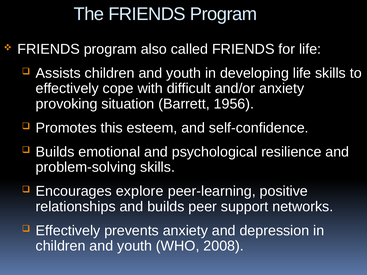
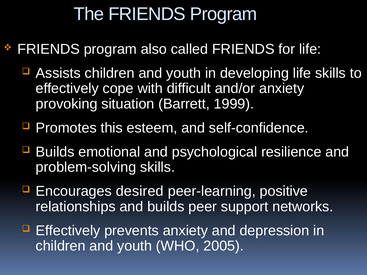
1956: 1956 -> 1999
explore: explore -> desired
2008: 2008 -> 2005
